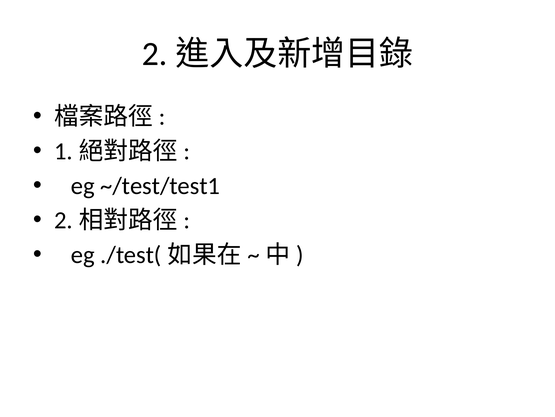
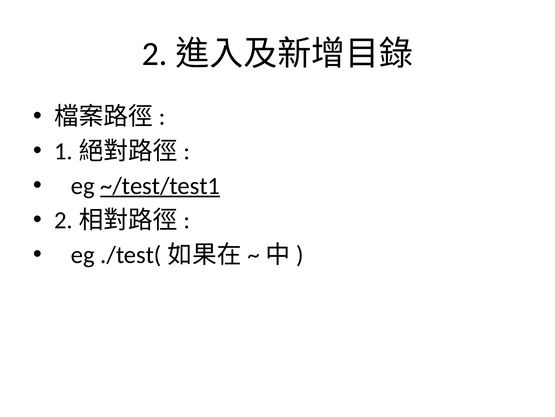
~/test/test1 underline: none -> present
